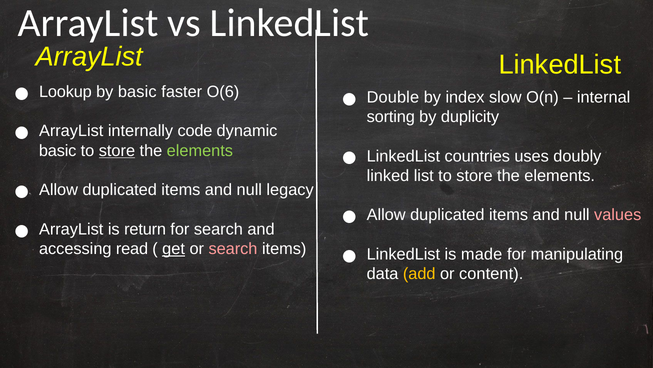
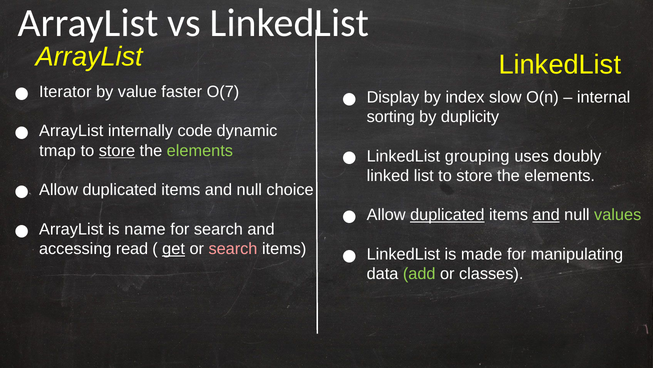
Lookup: Lookup -> Iterator
by basic: basic -> value
O(6: O(6 -> O(7
Double: Double -> Display
basic at (58, 150): basic -> tmap
countries: countries -> grouping
legacy: legacy -> choice
duplicated at (447, 215) underline: none -> present
and at (546, 215) underline: none -> present
values colour: pink -> light green
return: return -> name
add colour: yellow -> light green
content: content -> classes
